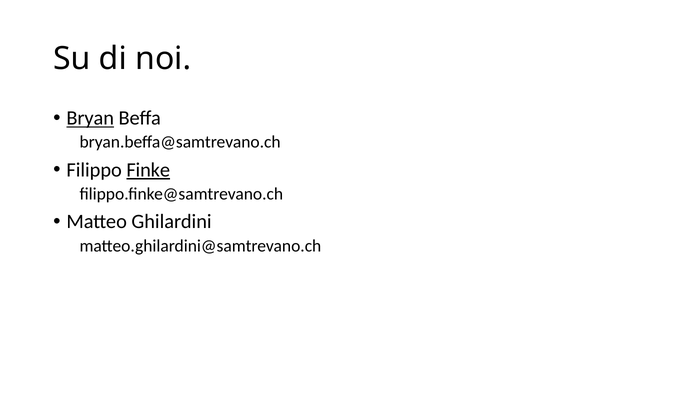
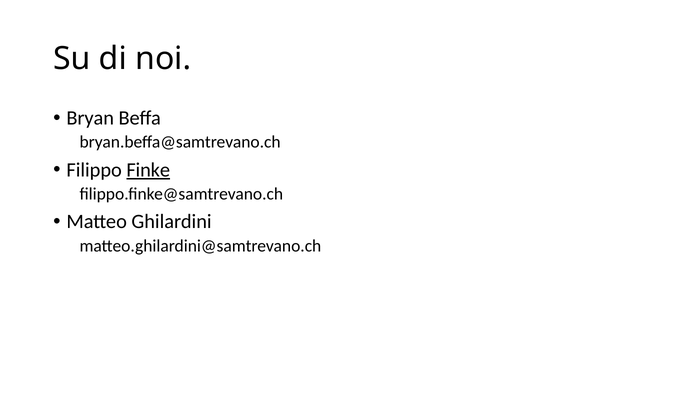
Bryan underline: present -> none
